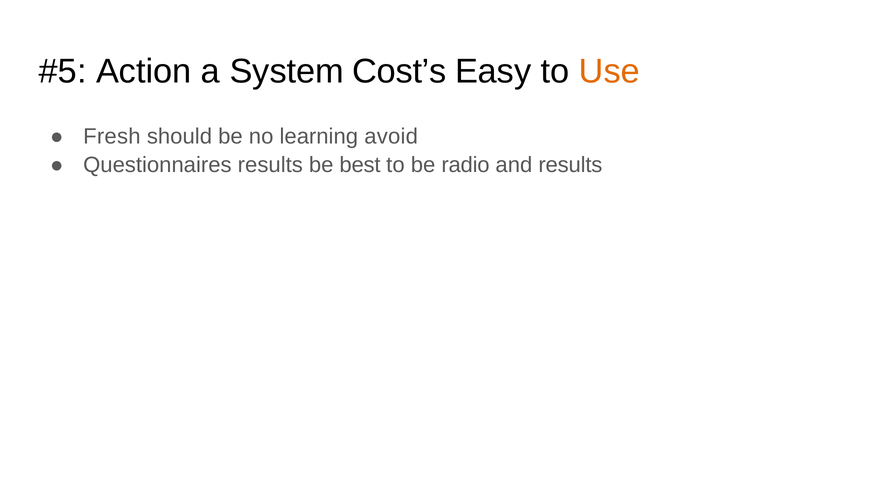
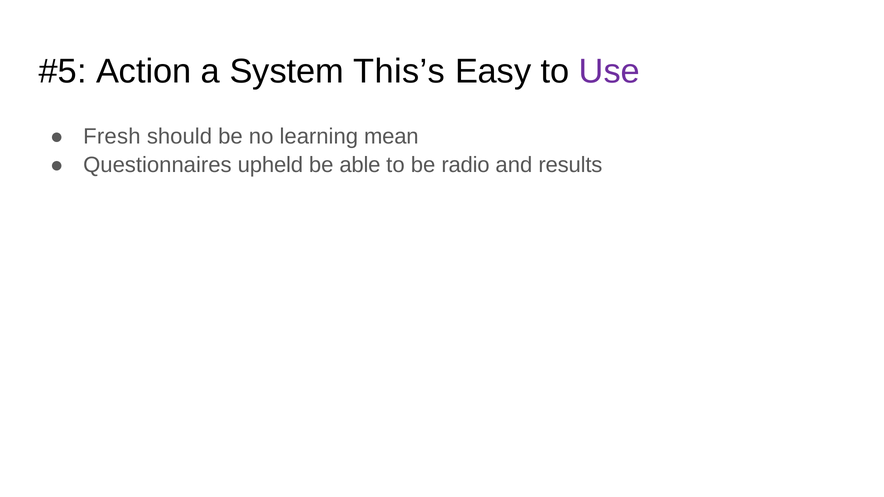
Cost’s: Cost’s -> This’s
Use colour: orange -> purple
avoid: avoid -> mean
Questionnaires results: results -> upheld
best: best -> able
